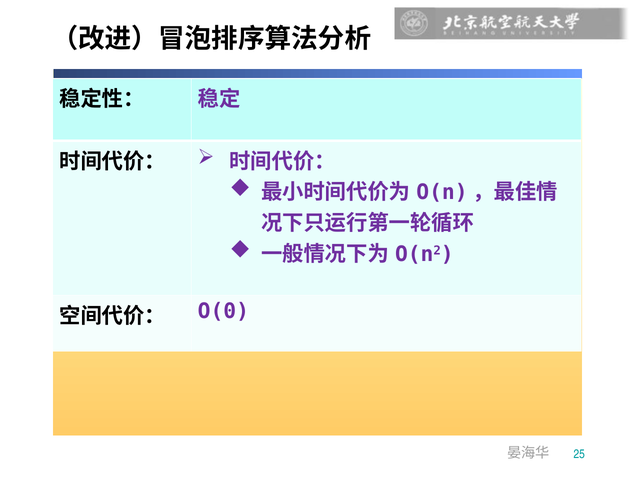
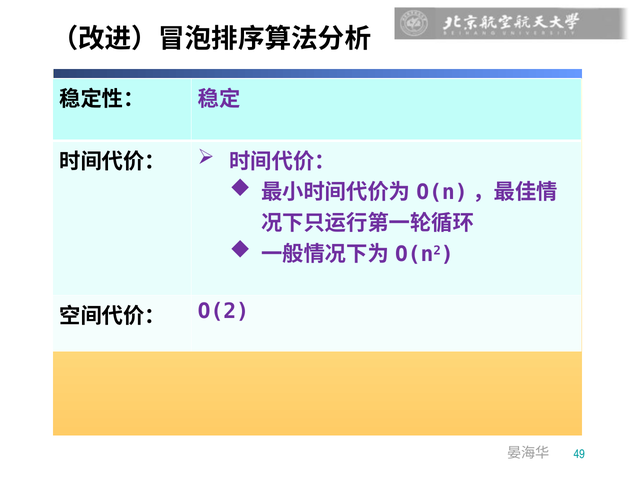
O(0: O(0 -> O(2
25: 25 -> 49
